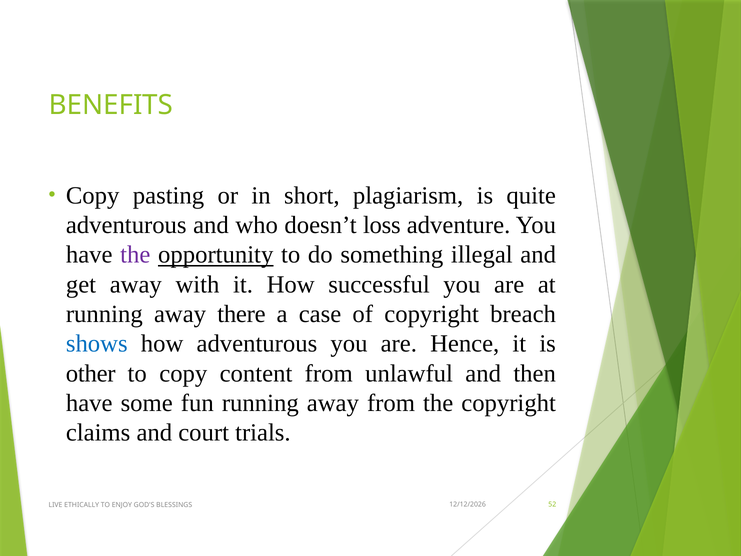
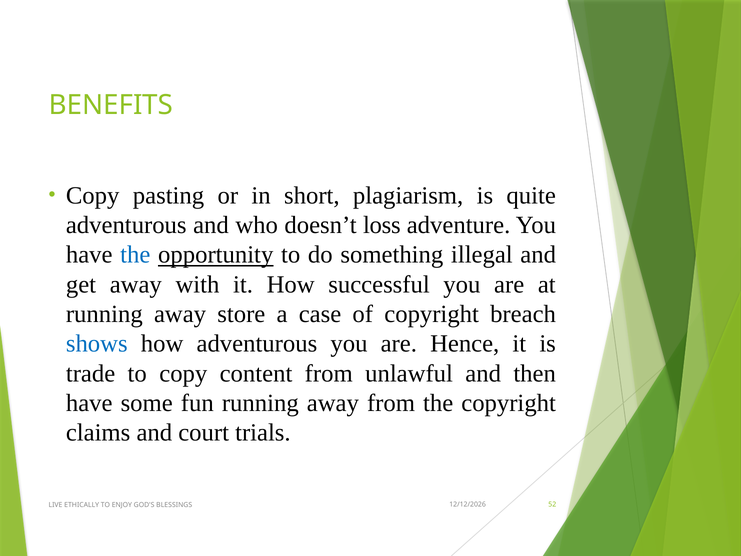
the at (135, 255) colour: purple -> blue
there: there -> store
other: other -> trade
